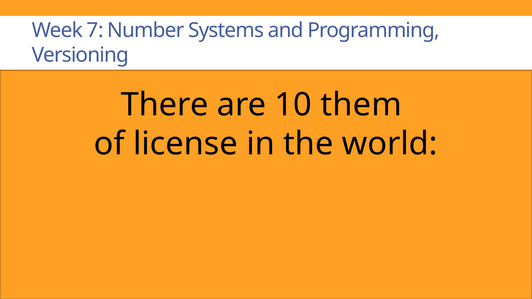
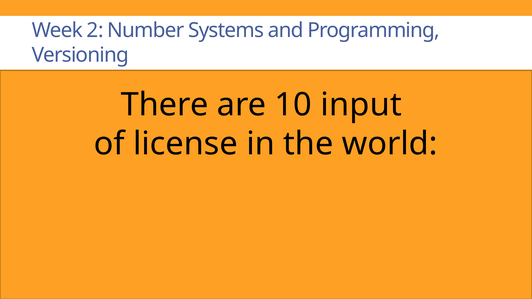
7: 7 -> 2
them: them -> input
